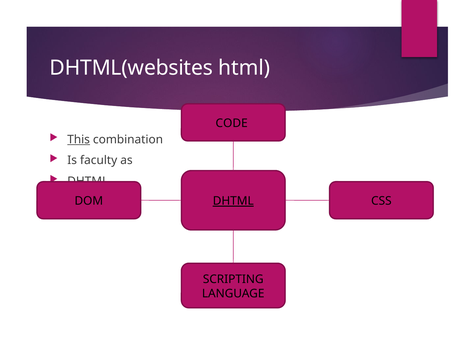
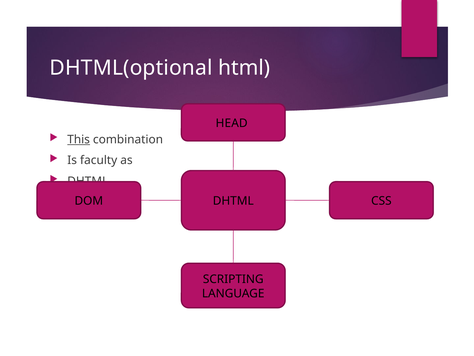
DHTML(websites: DHTML(websites -> DHTML(optional
CODE: CODE -> HEAD
DHTML at (233, 201) underline: present -> none
